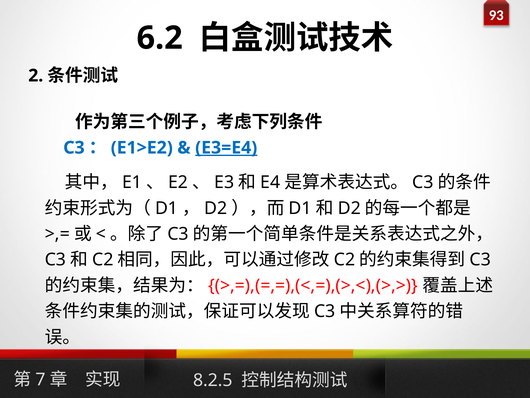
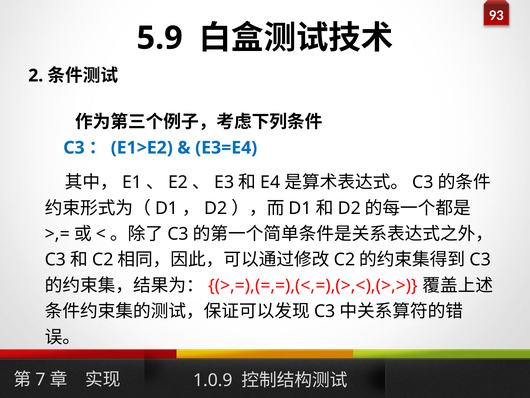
6.2: 6.2 -> 5.9
E3=E4 underline: present -> none
8.2.5: 8.2.5 -> 1.0.9
